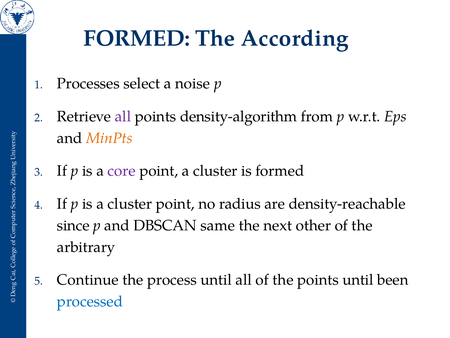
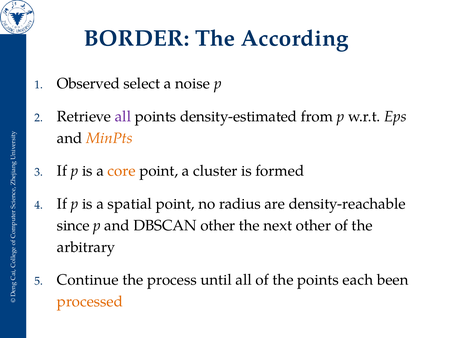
FORMED at (137, 38): FORMED -> BORDER
Processes: Processes -> Observed
density-algorithm: density-algorithm -> density-estimated
core colour: purple -> orange
is a cluster: cluster -> spatial
DBSCAN same: same -> other
points until: until -> each
processed colour: blue -> orange
